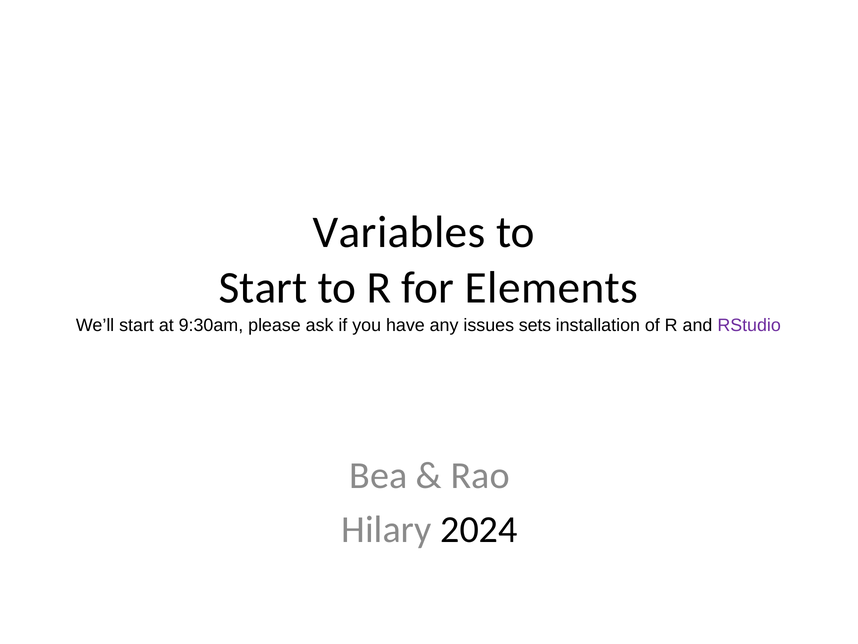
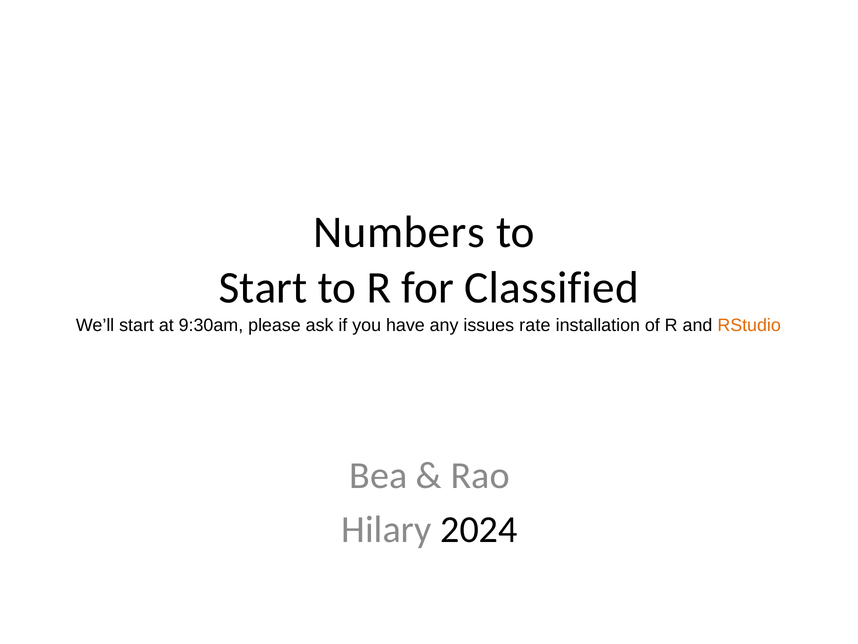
Variables: Variables -> Numbers
Elements: Elements -> Classified
sets: sets -> rate
RStudio colour: purple -> orange
